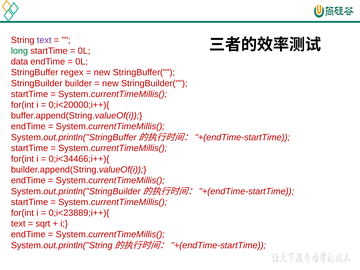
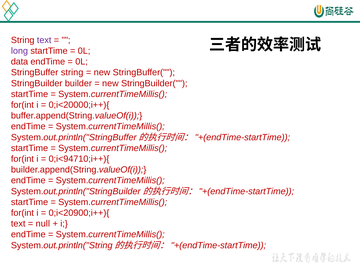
long colour: green -> purple
StringBuffer regex: regex -> string
0;i<34466;i++){: 0;i<34466;i++){ -> 0;i<94710;i++){
0;i<23889;i++){: 0;i<23889;i++){ -> 0;i<20900;i++){
sqrt: sqrt -> null
